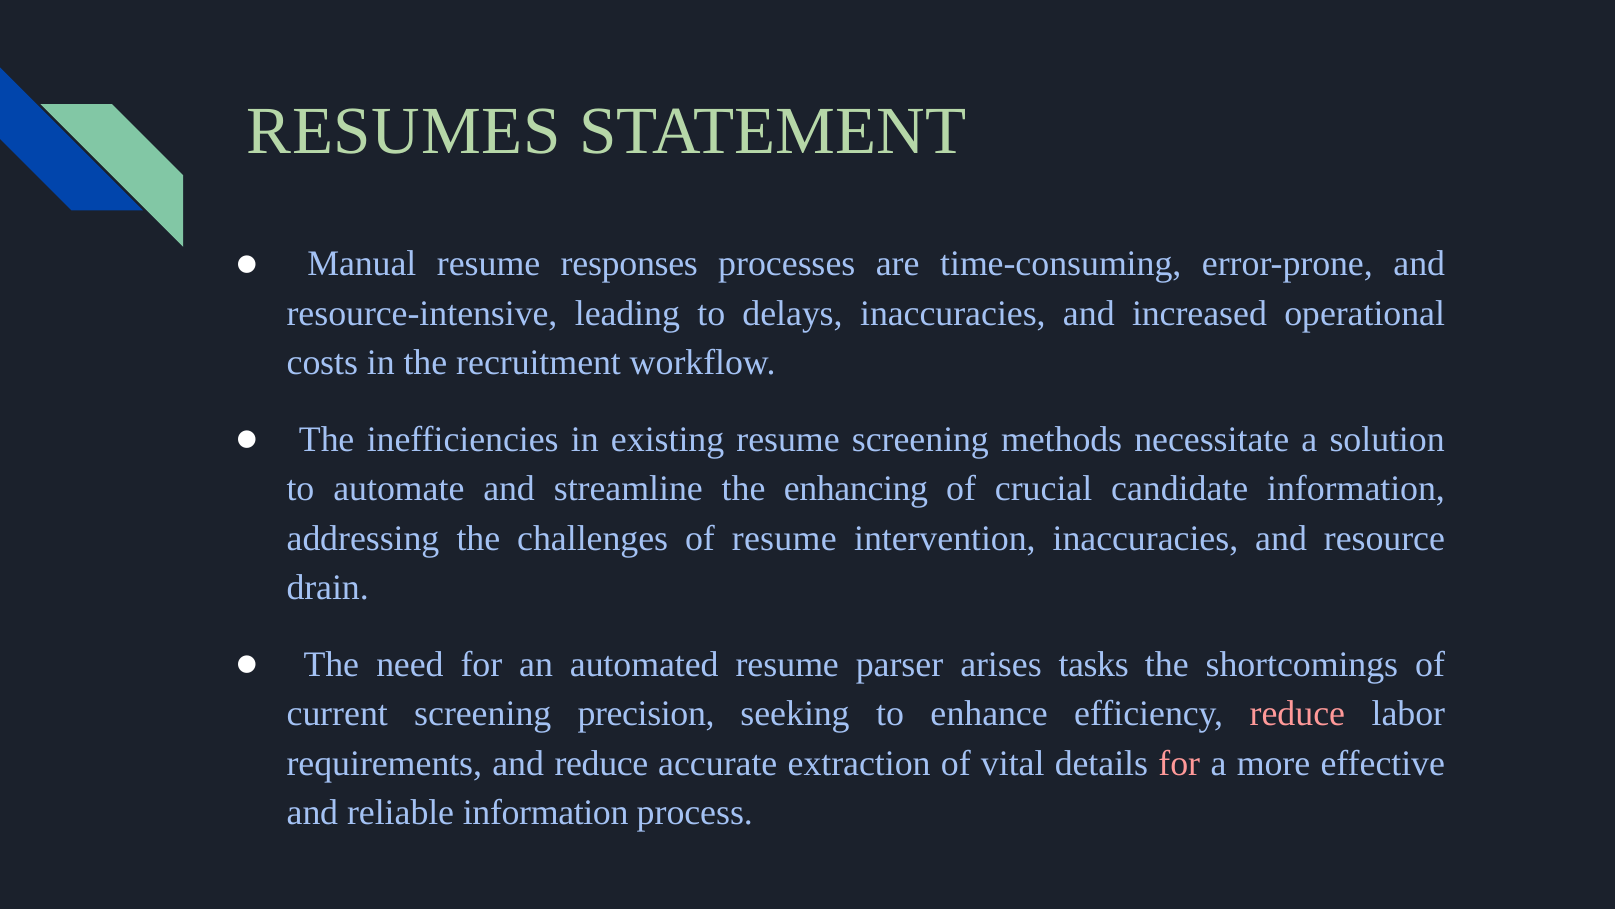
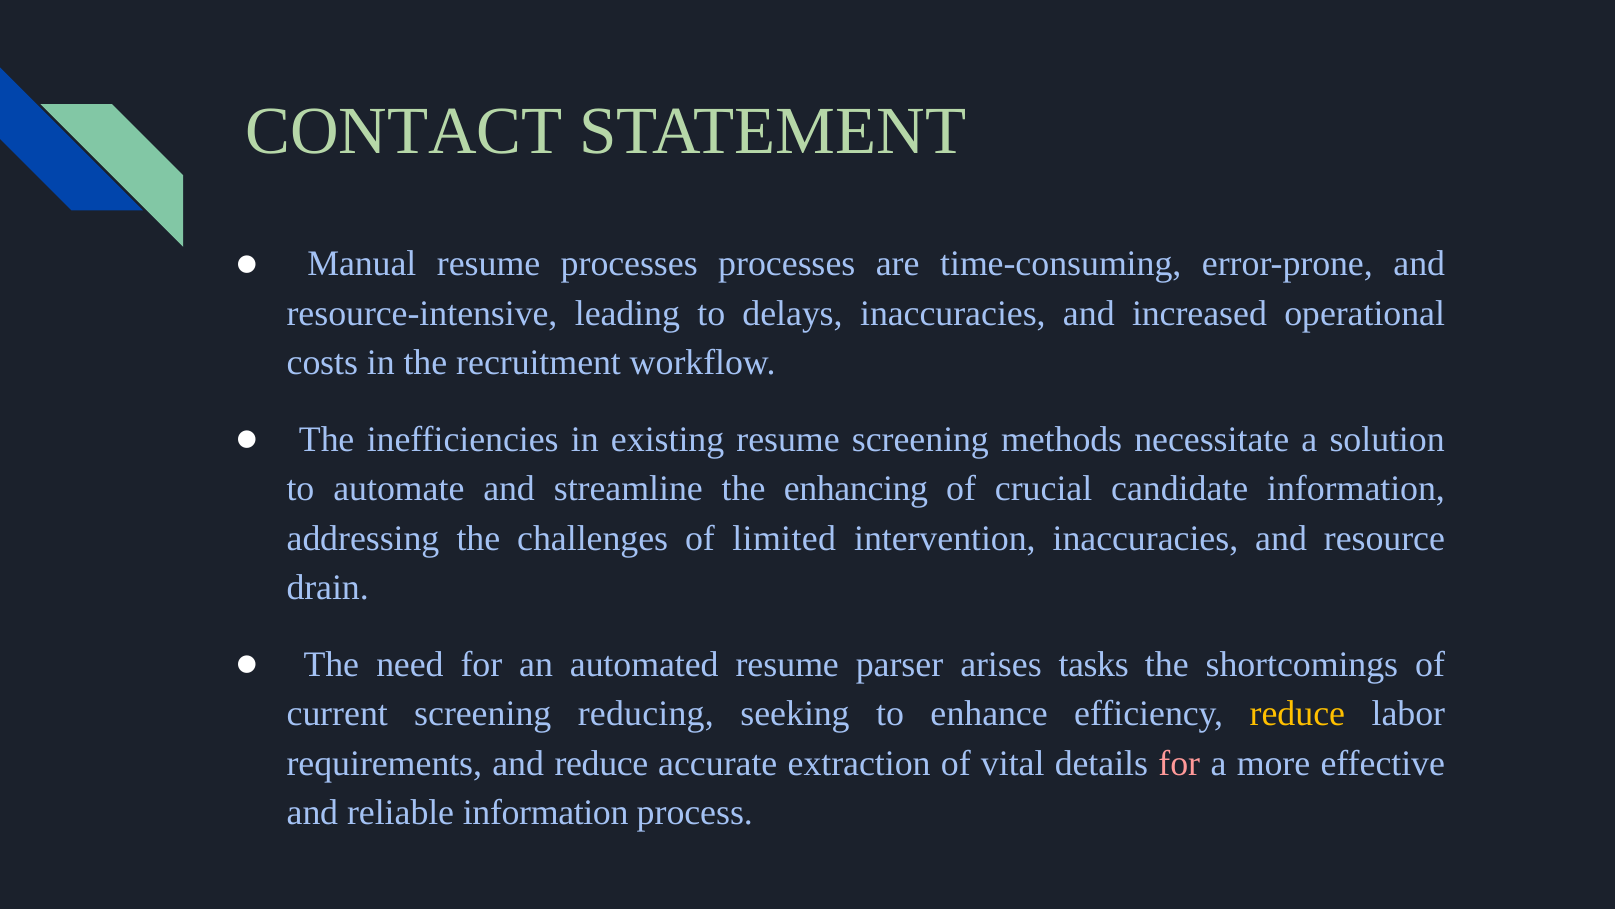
RESUMES: RESUMES -> CONTACT
resume responses: responses -> processes
of resume: resume -> limited
precision: precision -> reducing
reduce at (1297, 713) colour: pink -> yellow
